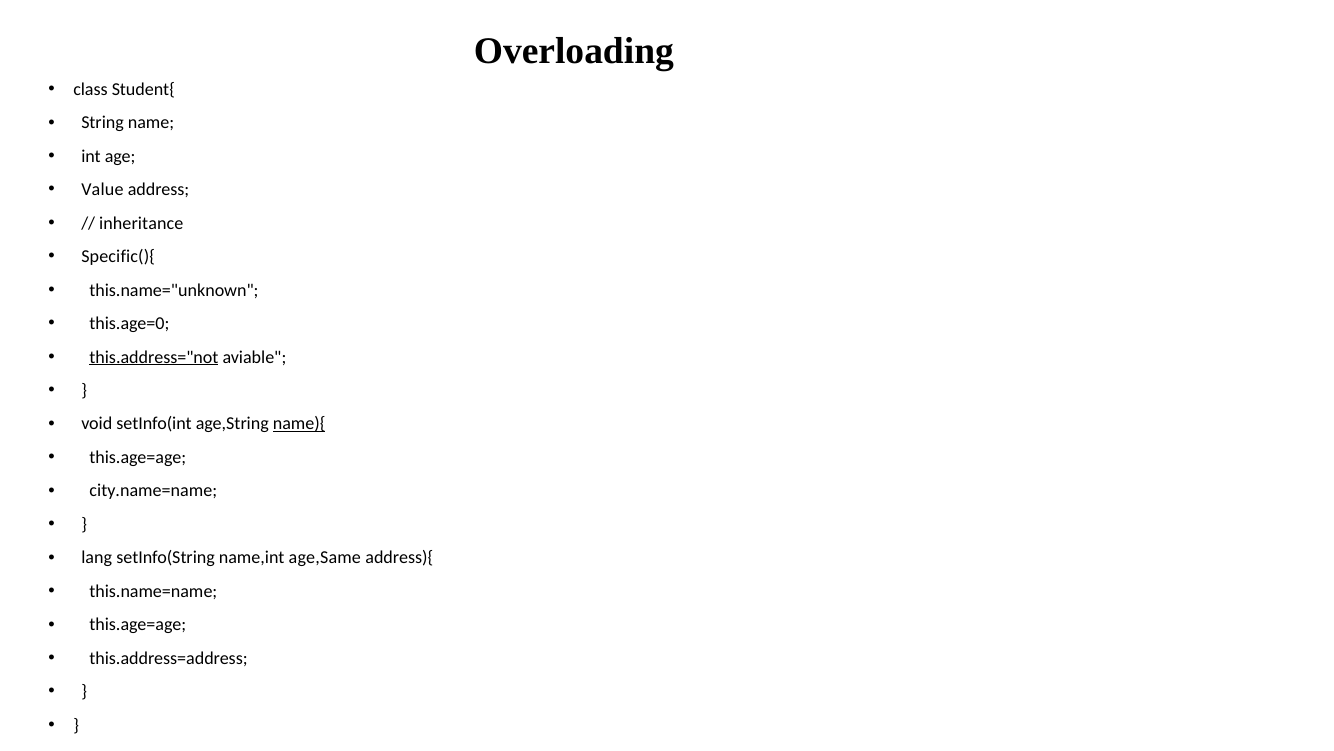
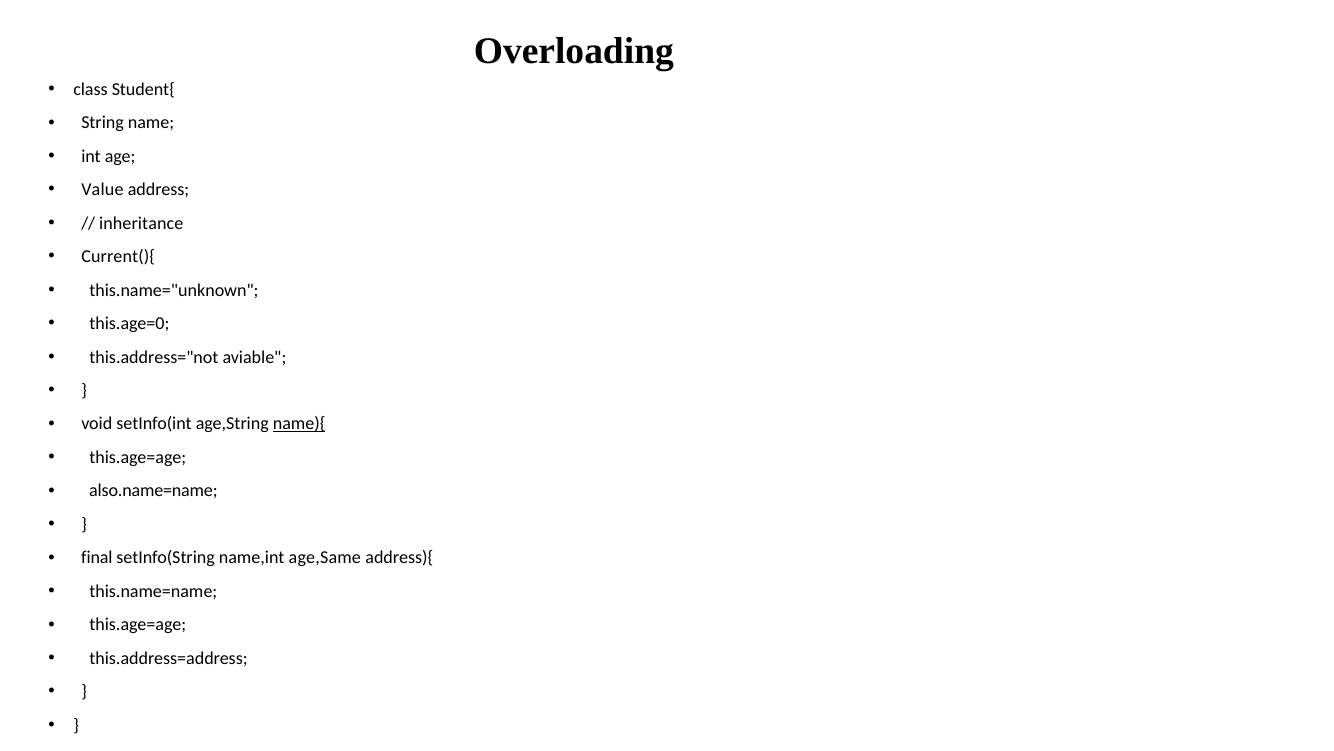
Specific(){: Specific(){ -> Current(){
this.address="not underline: present -> none
city.name=name: city.name=name -> also.name=name
lang: lang -> final
